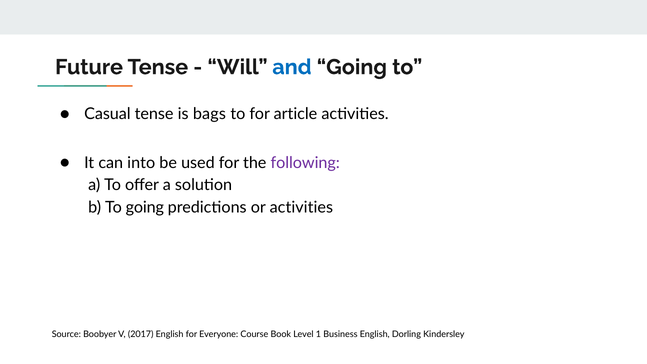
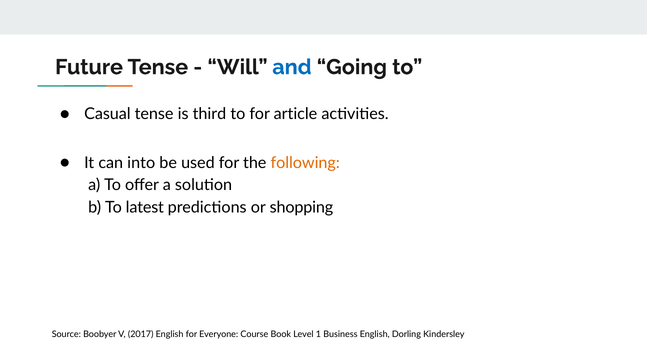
bags: bags -> third
following colour: purple -> orange
To going: going -> latest
or activities: activities -> shopping
